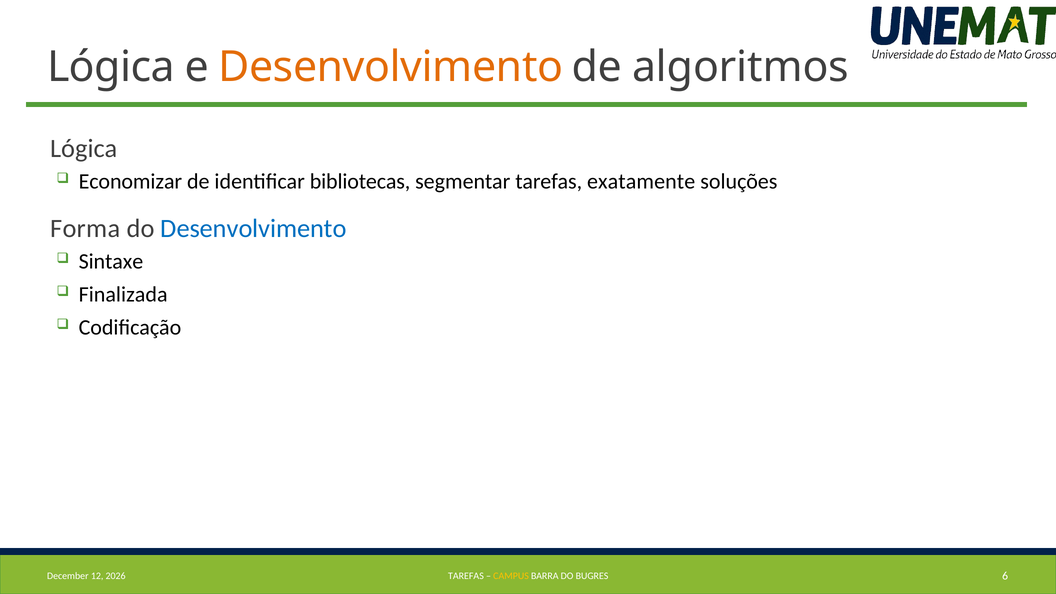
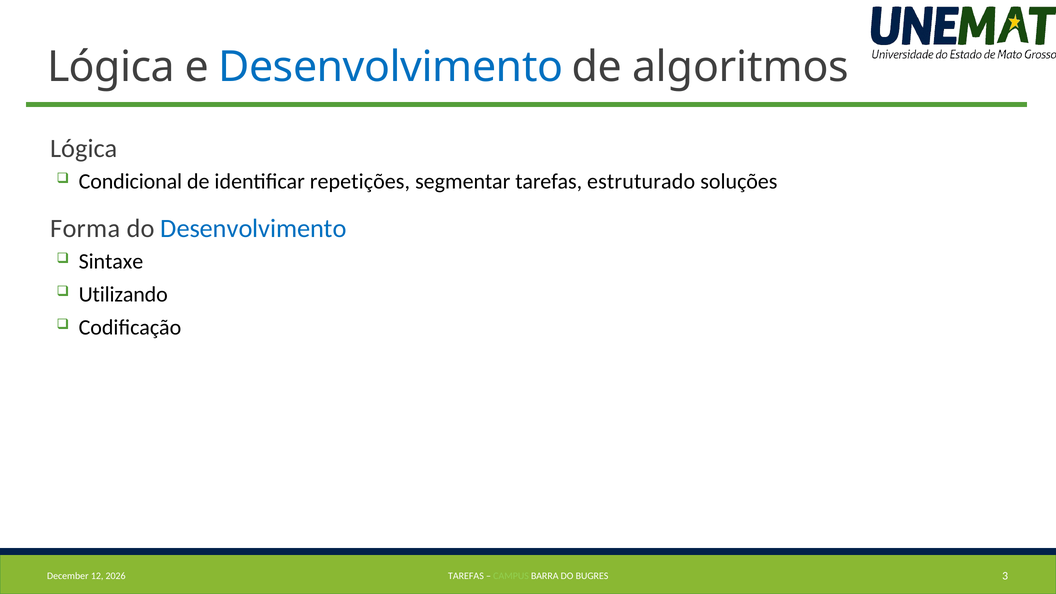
Desenvolvimento at (391, 67) colour: orange -> blue
Economizar: Economizar -> Condicional
bibliotecas: bibliotecas -> repetições
exatamente: exatamente -> estruturado
Finalizada: Finalizada -> Utilizando
CAMPUS colour: yellow -> light green
6: 6 -> 3
